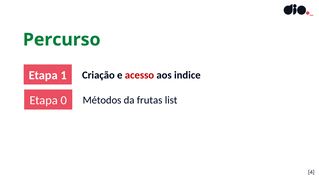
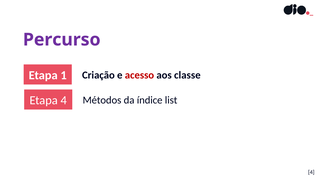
Percurso colour: green -> purple
indice: indice -> classe
Etapa 0: 0 -> 4
frutas: frutas -> índice
